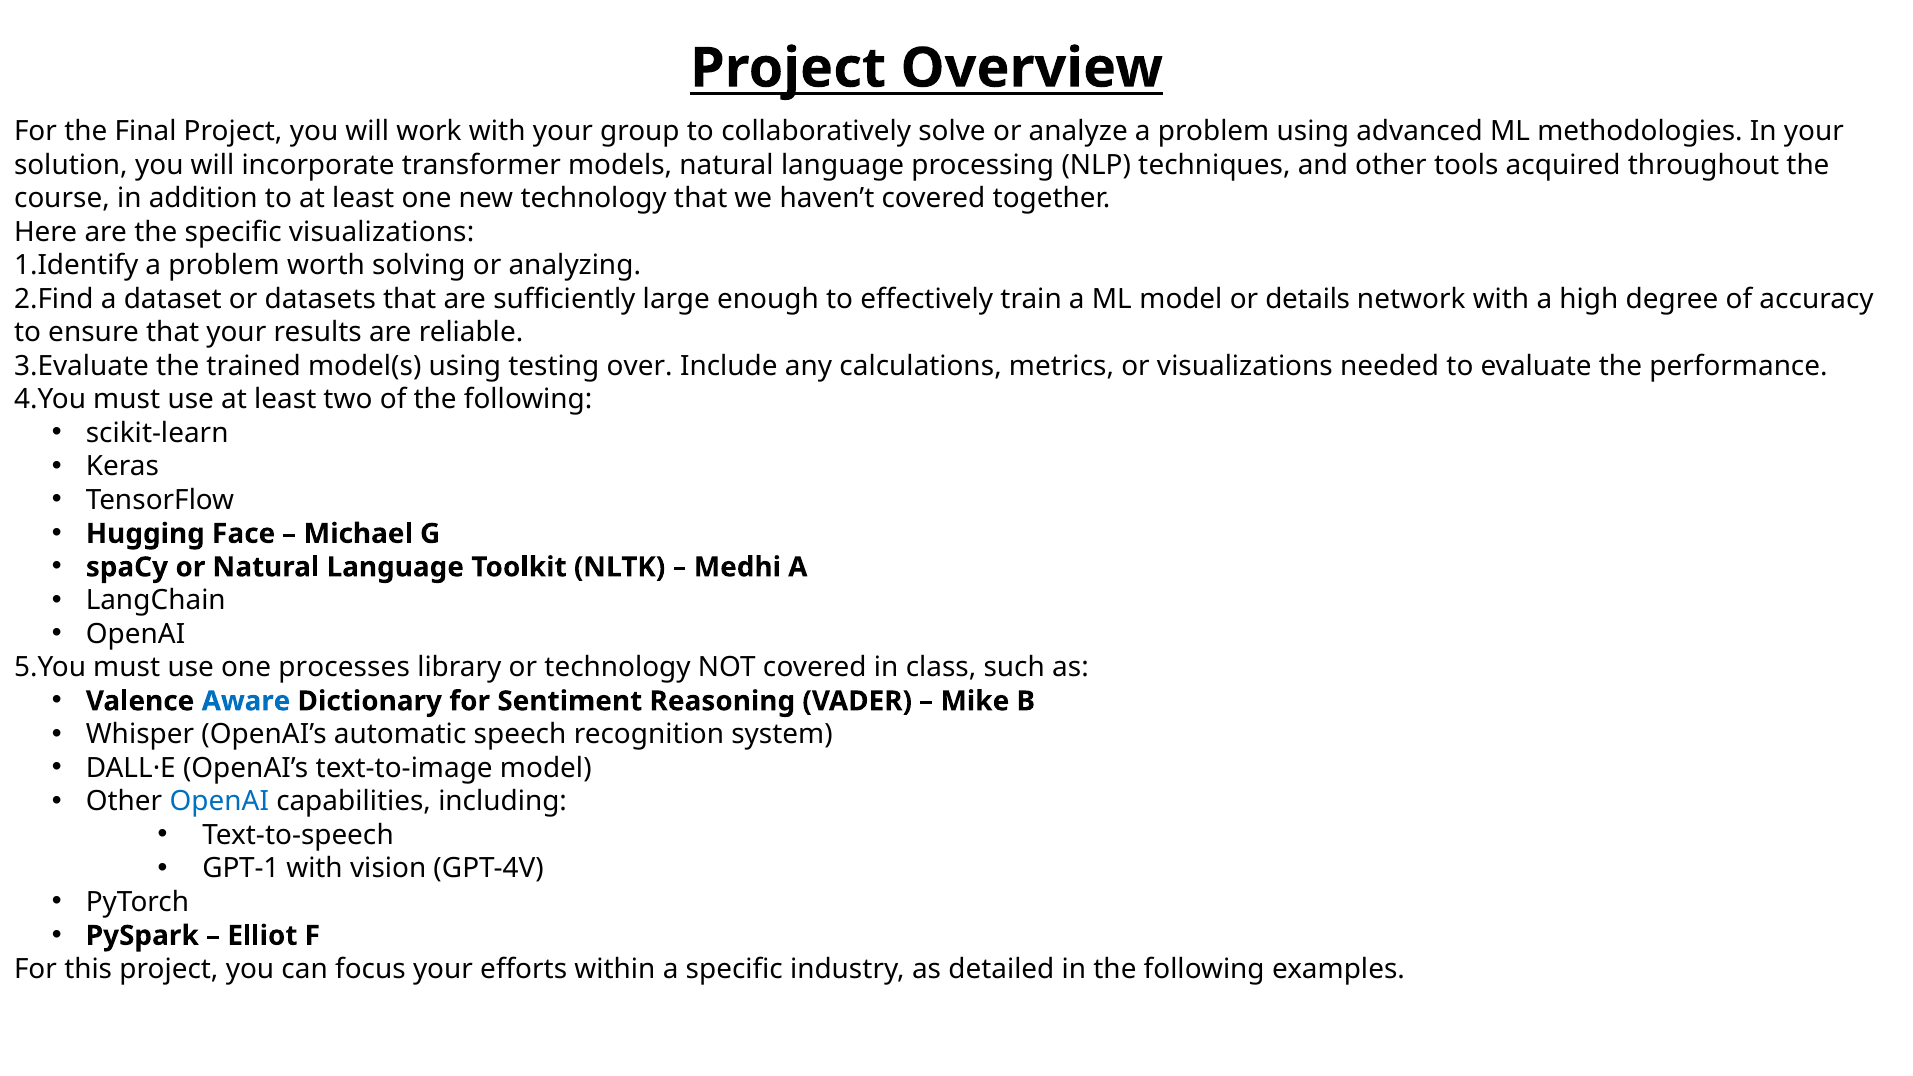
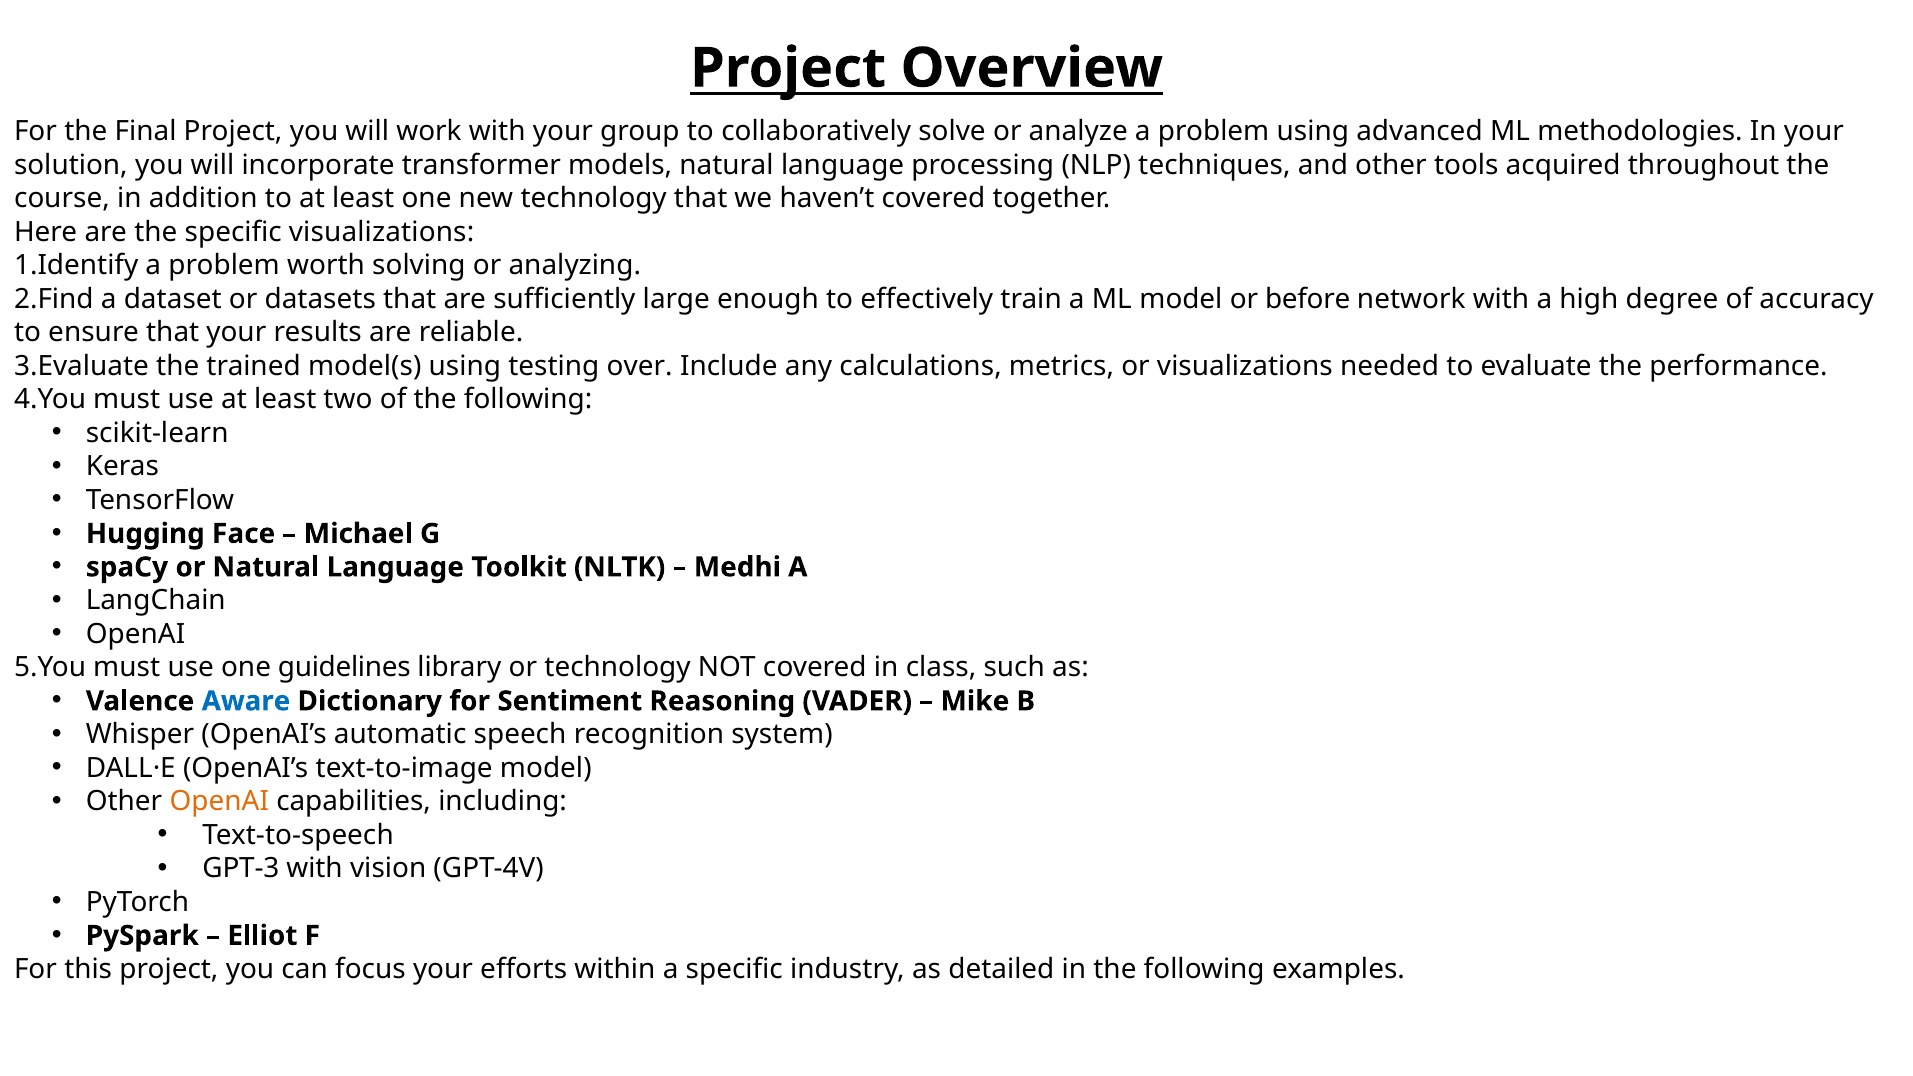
details: details -> before
processes: processes -> guidelines
OpenAI at (219, 802) colour: blue -> orange
GPT-1: GPT-1 -> GPT-3
